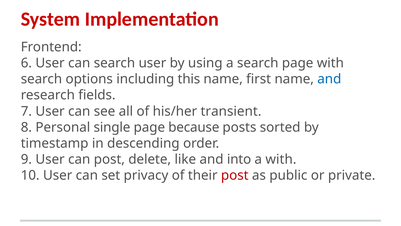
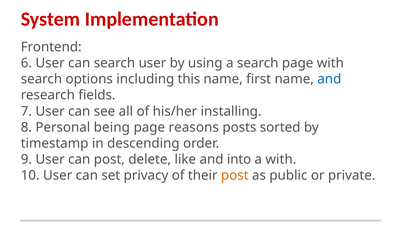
transient: transient -> installing
single: single -> being
because: because -> reasons
post at (235, 175) colour: red -> orange
